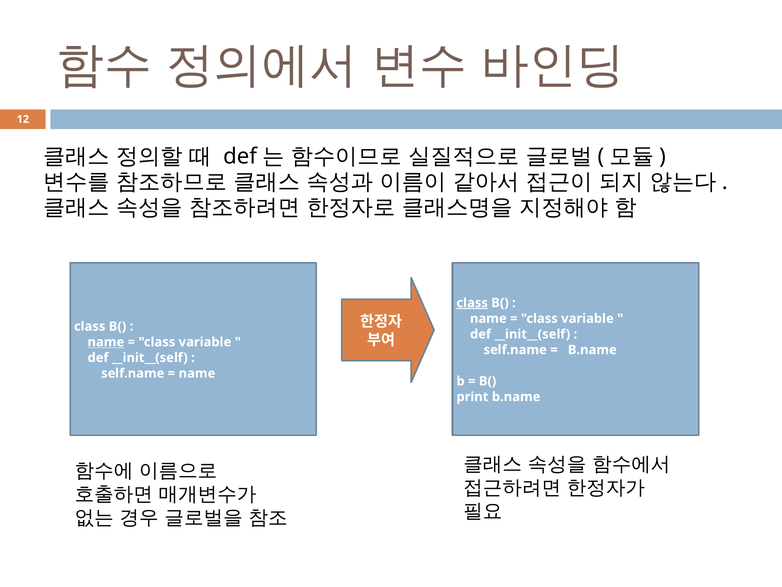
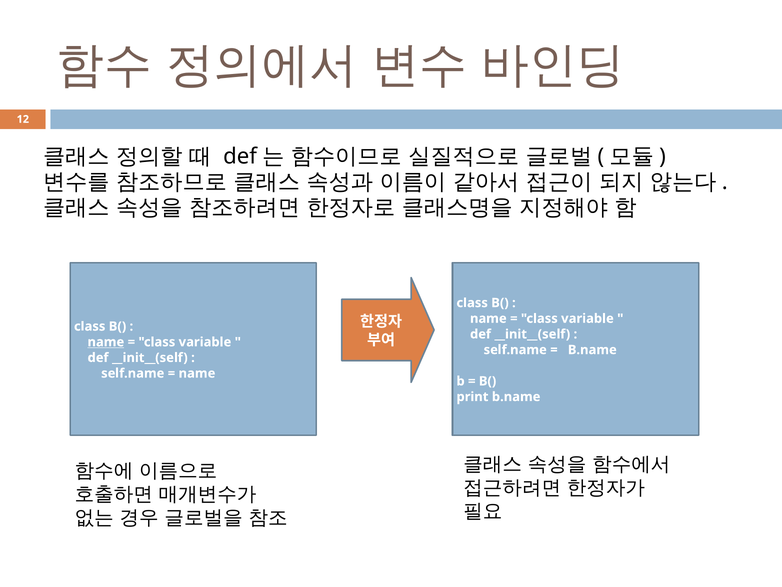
class at (472, 303) underline: present -> none
